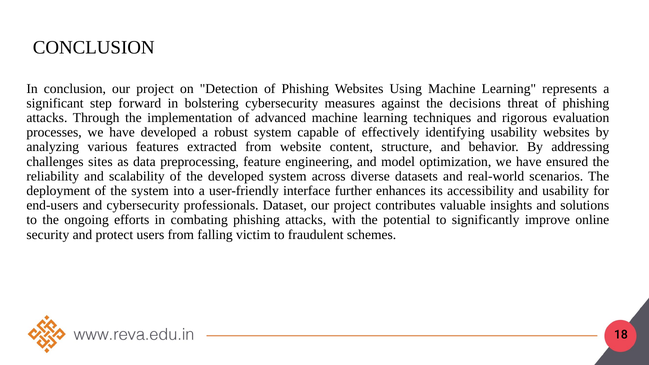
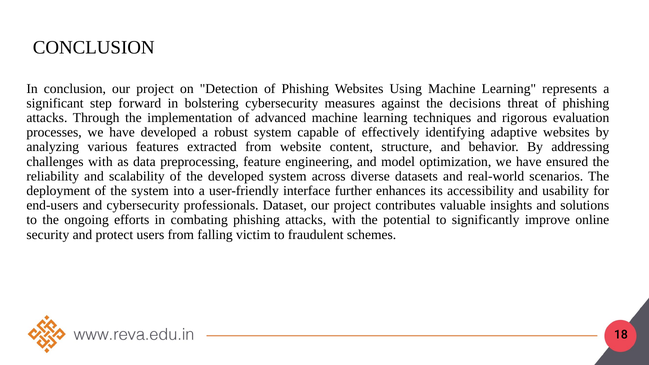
identifying usability: usability -> adaptive
challenges sites: sites -> with
